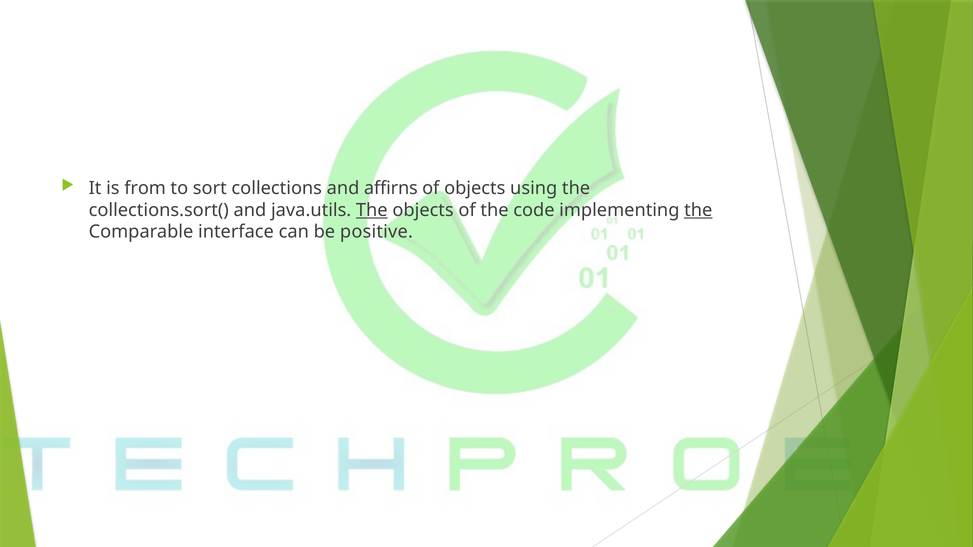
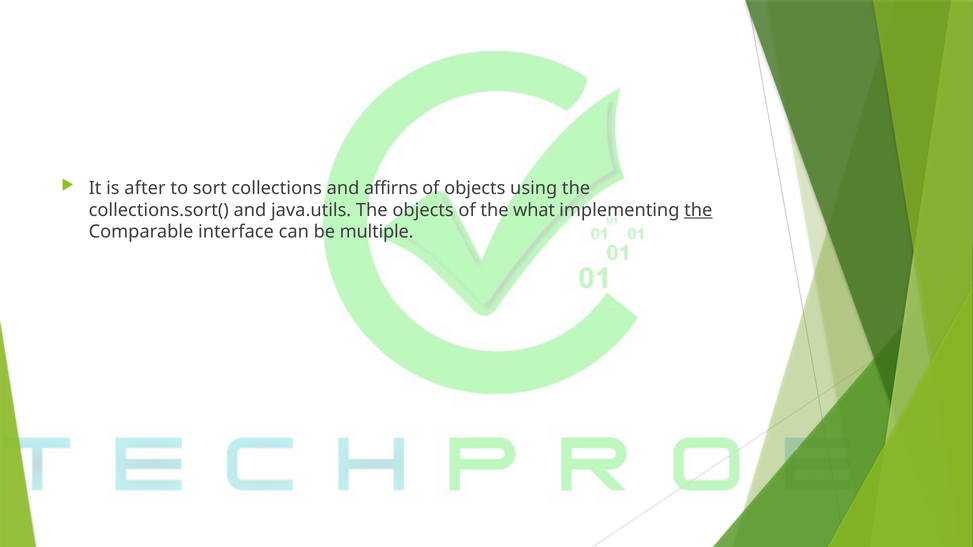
from: from -> after
The at (372, 210) underline: present -> none
code: code -> what
positive: positive -> multiple
